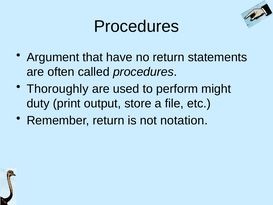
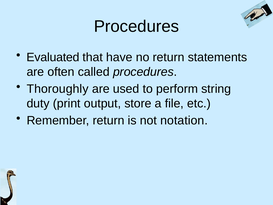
Argument: Argument -> Evaluated
might: might -> string
